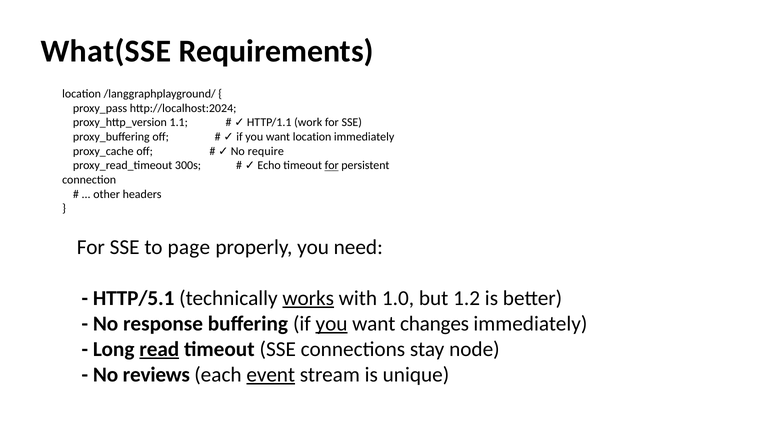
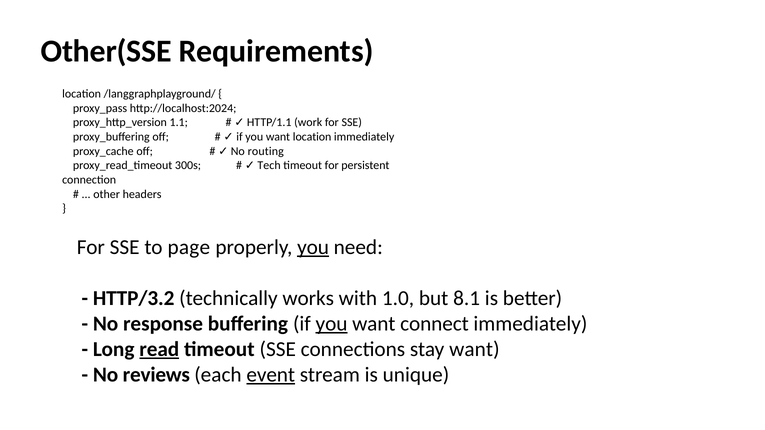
What(SSE: What(SSE -> Other(SSE
require: require -> routing
Echo: Echo -> Tech
for at (332, 166) underline: present -> none
you at (313, 247) underline: none -> present
HTTP/5.1: HTTP/5.1 -> HTTP/3.2
works underline: present -> none
1.2: 1.2 -> 8.1
changes: changes -> connect
stay node: node -> want
